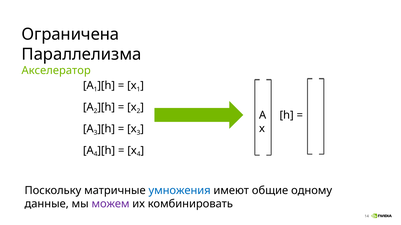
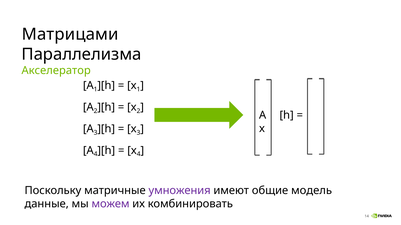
Ограничена: Ограничена -> Матрицами
умножения colour: blue -> purple
одному: одному -> модель
